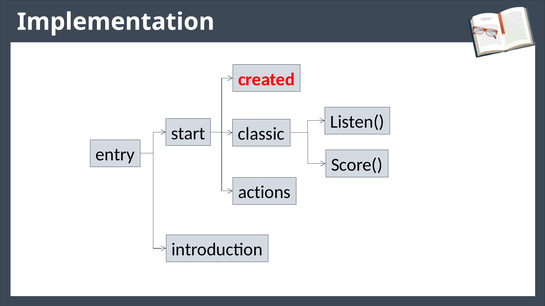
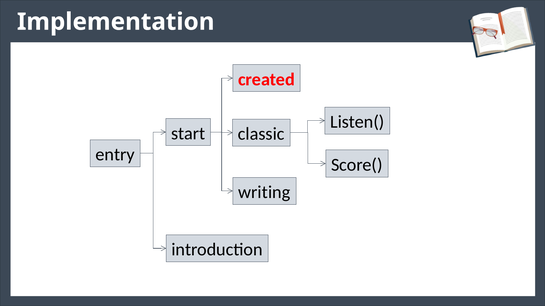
actions: actions -> writing
